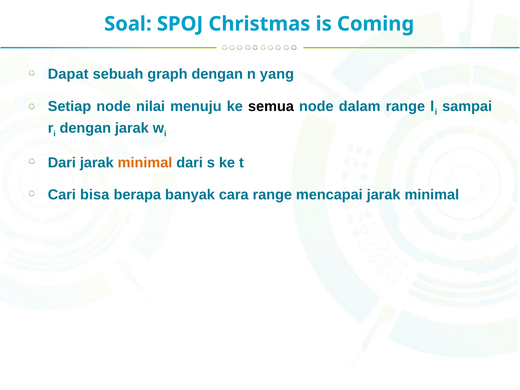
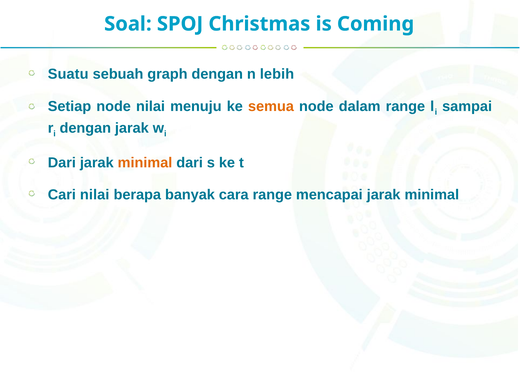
Dapat: Dapat -> Suatu
yang: yang -> lebih
semua colour: black -> orange
Cari bisa: bisa -> nilai
